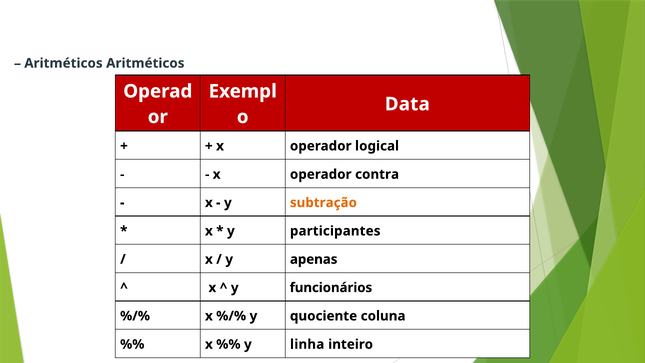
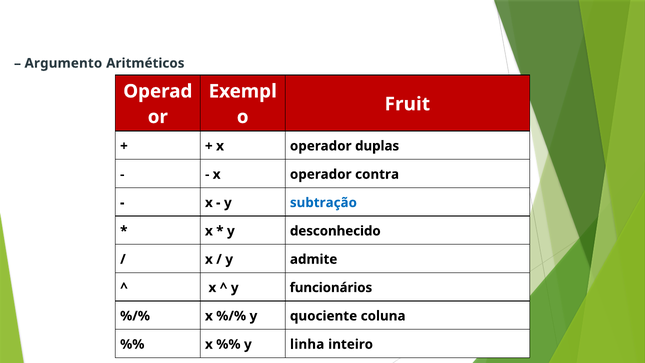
Aritméticos at (63, 63): Aritméticos -> Argumento
Data: Data -> Fruit
logical: logical -> duplas
subtração colour: orange -> blue
participantes: participantes -> desconhecido
apenas: apenas -> admite
